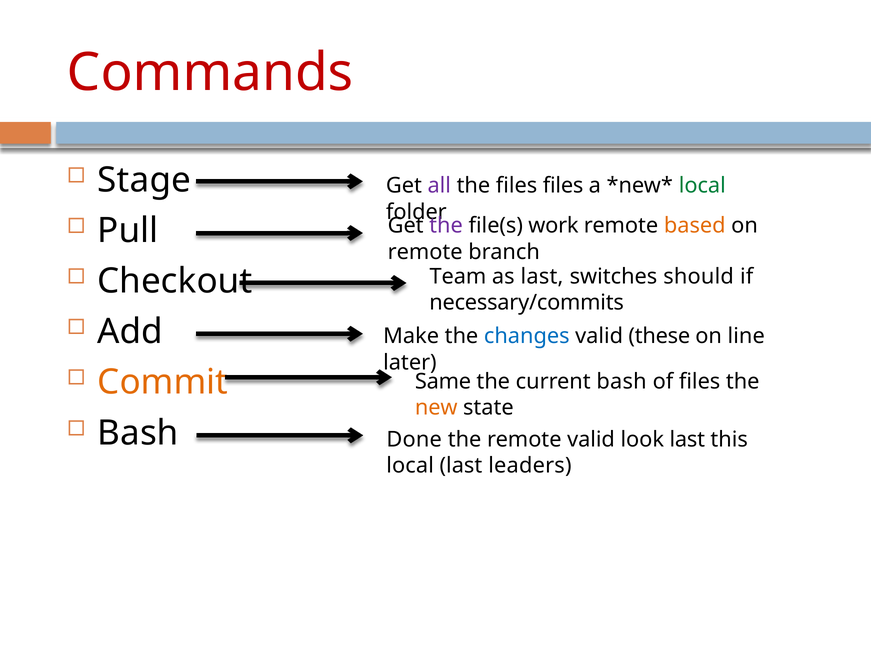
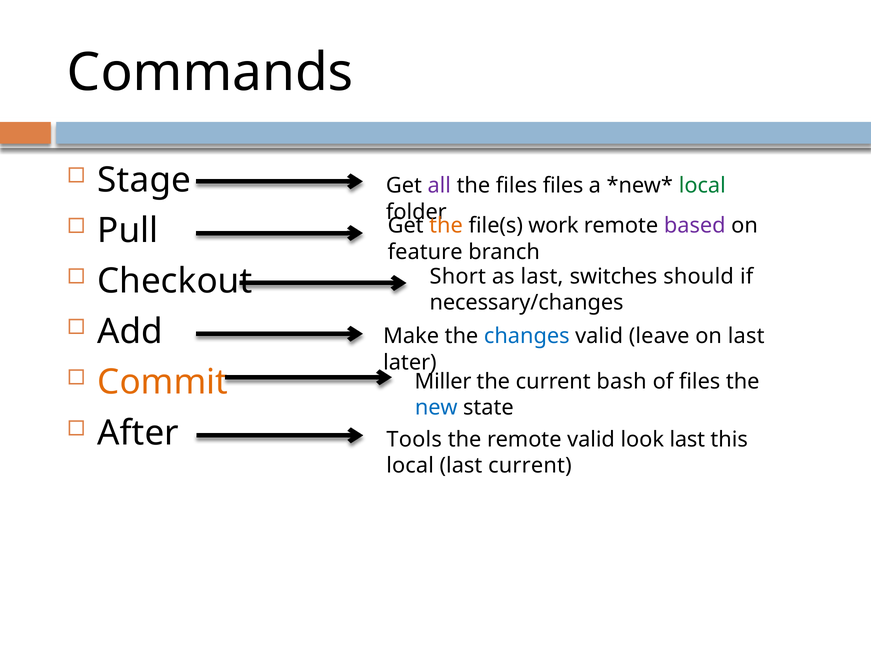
Commands colour: red -> black
the at (446, 226) colour: purple -> orange
based colour: orange -> purple
remote at (425, 252): remote -> feature
Team: Team -> Short
necessary/commits: necessary/commits -> necessary/changes
these: these -> leave
on line: line -> last
Same: Same -> Miller
new colour: orange -> blue
Bash at (138, 433): Bash -> After
Done: Done -> Tools
last leaders: leaders -> current
